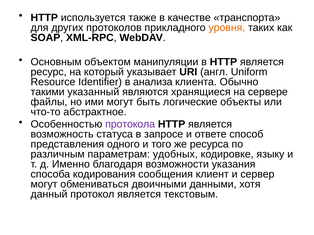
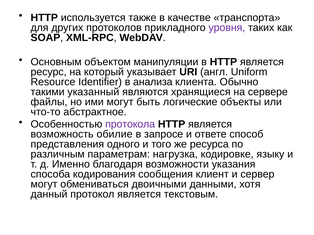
уровня colour: orange -> purple
статуса: статуса -> обилие
удобных: удобных -> нагрузка
